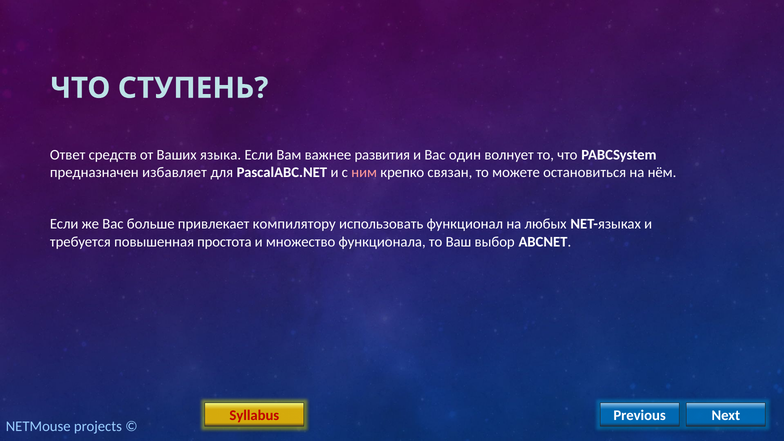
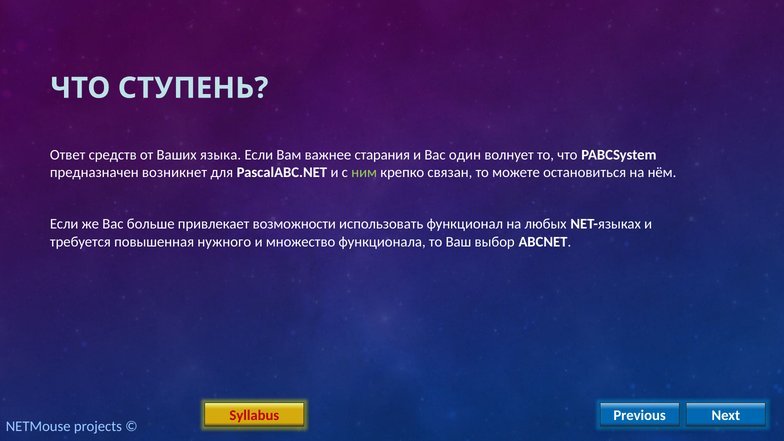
развития: развития -> старания
избавляет: избавляет -> возникнет
ним colour: pink -> light green
компилятору: компилятору -> возможности
простота: простота -> нужного
